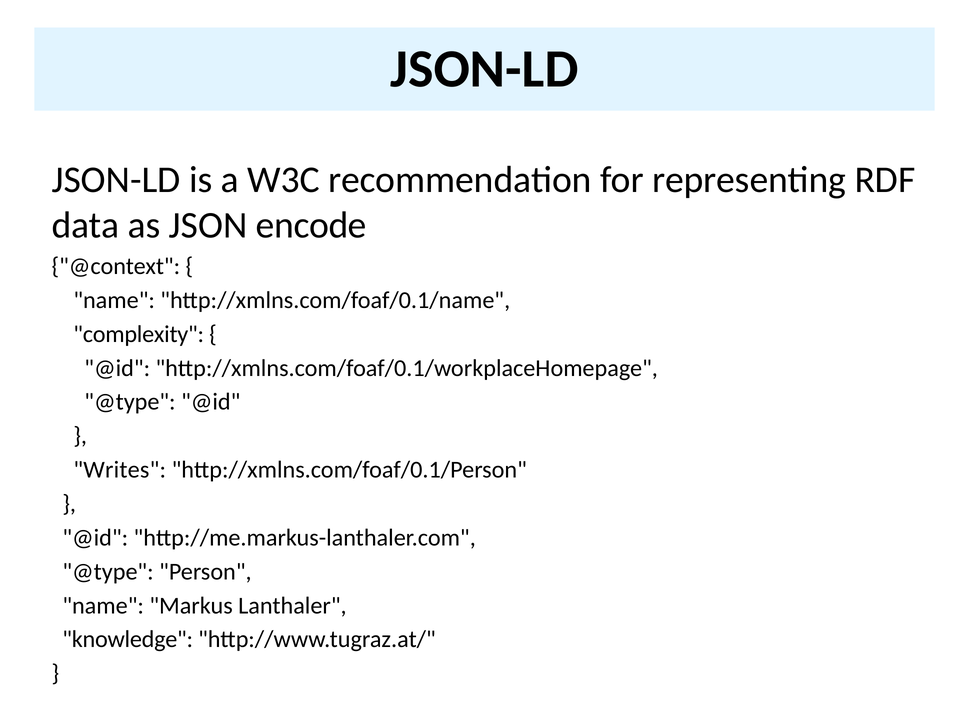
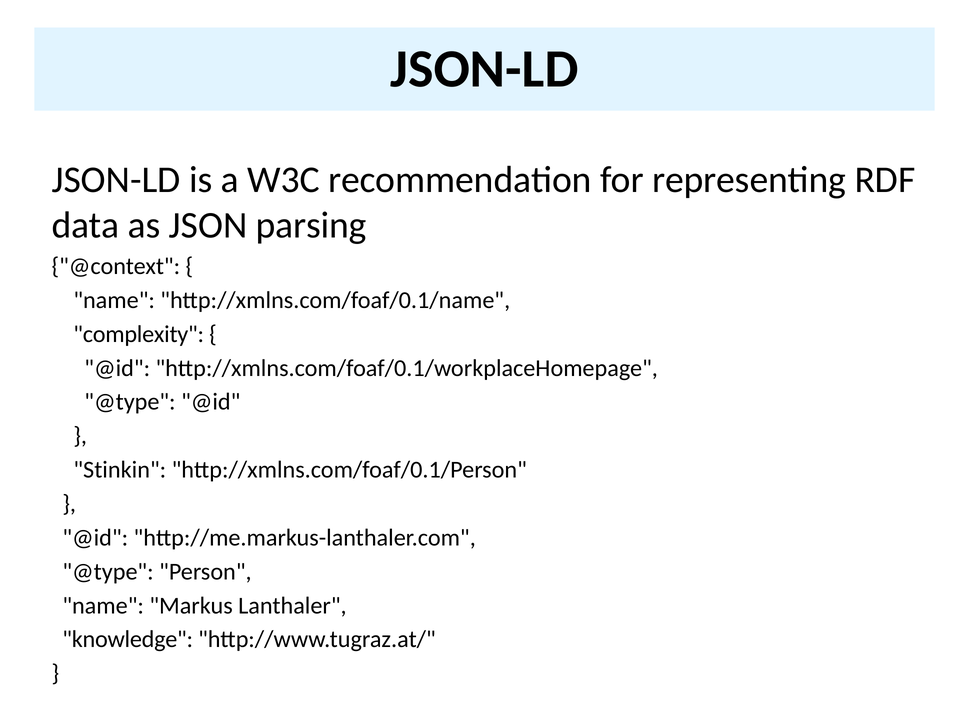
encode: encode -> parsing
Writes: Writes -> Stinkin
